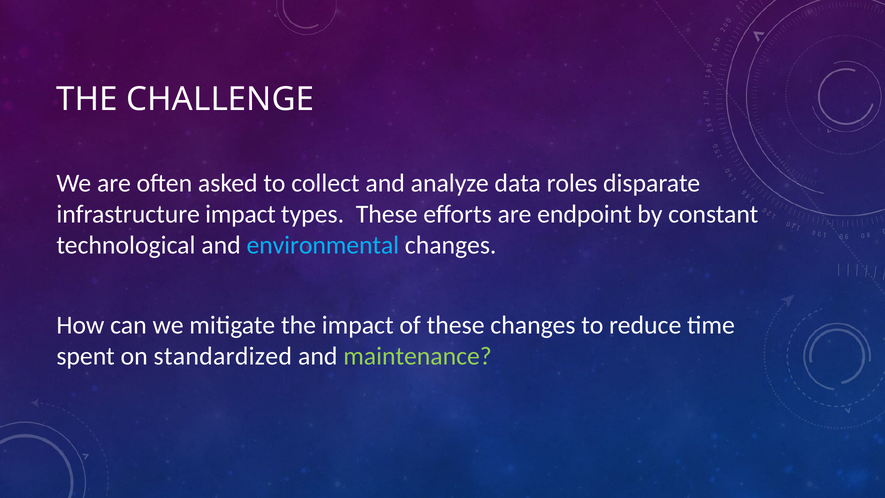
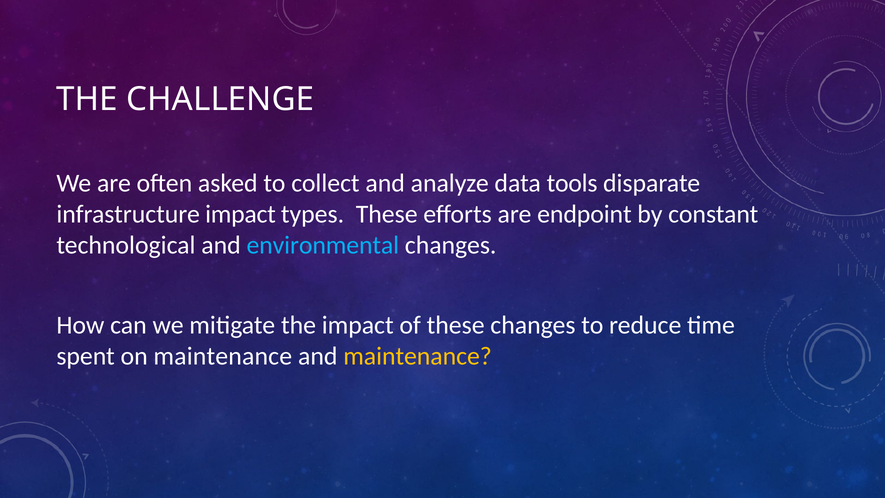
roles: roles -> tools
on standardized: standardized -> maintenance
maintenance at (418, 356) colour: light green -> yellow
